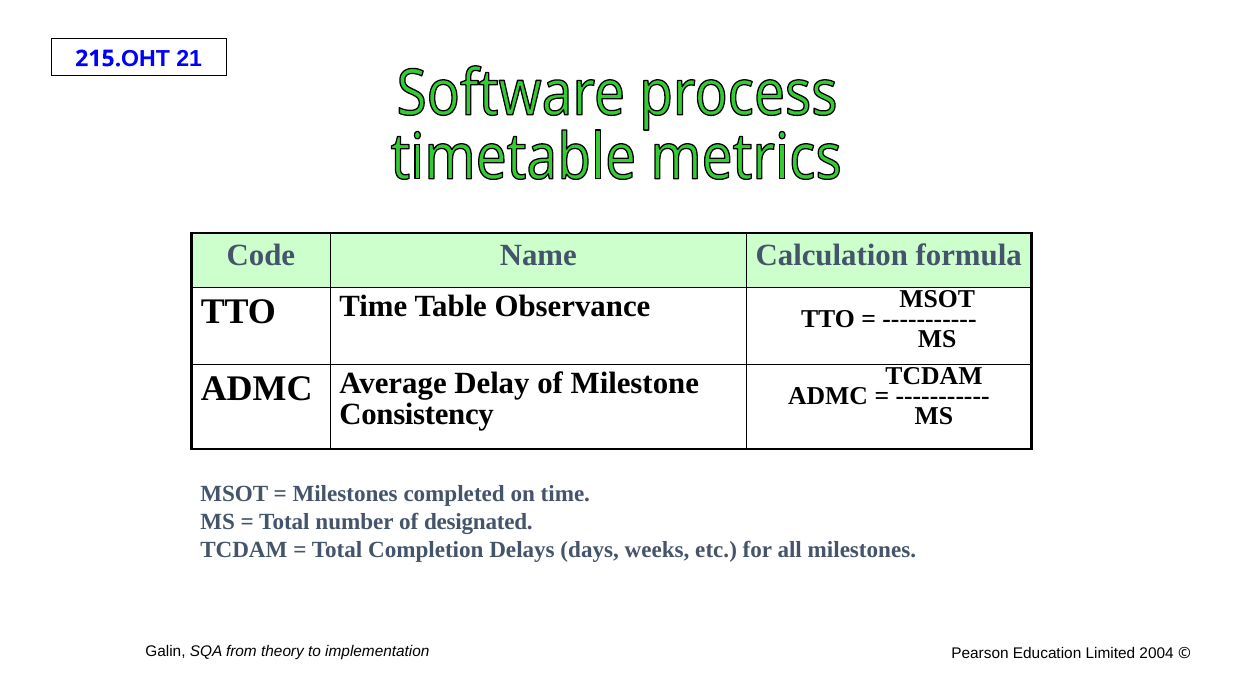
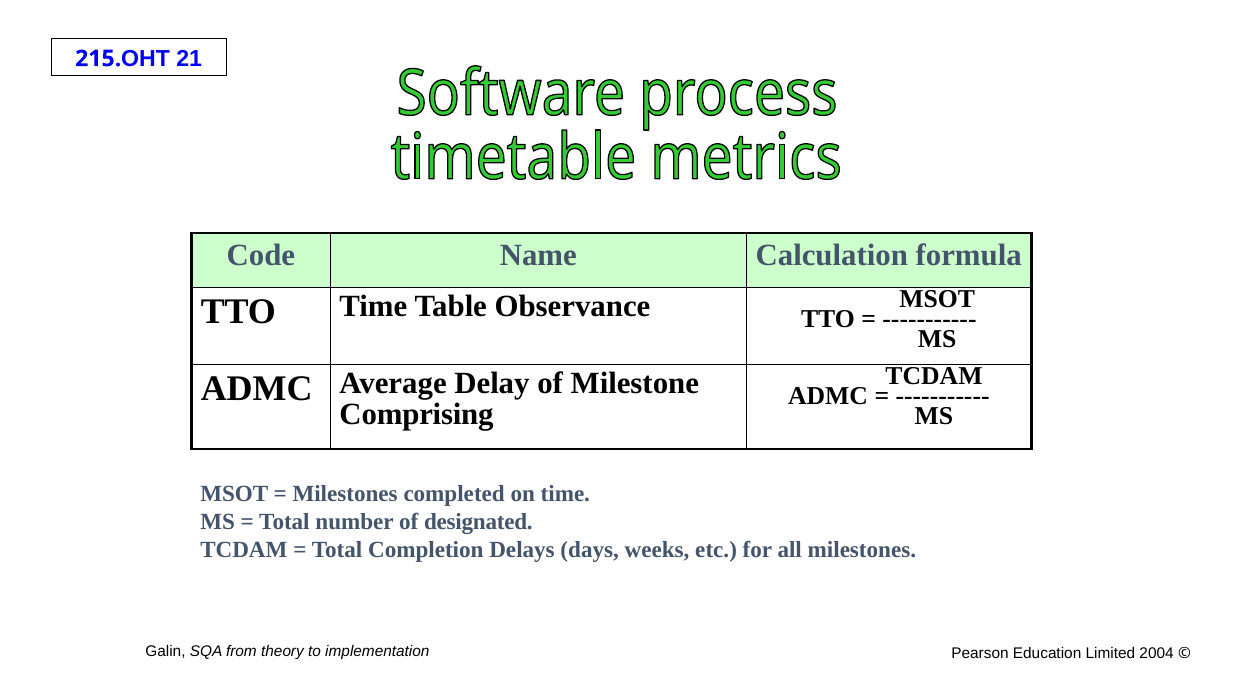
Consistency: Consistency -> Comprising
